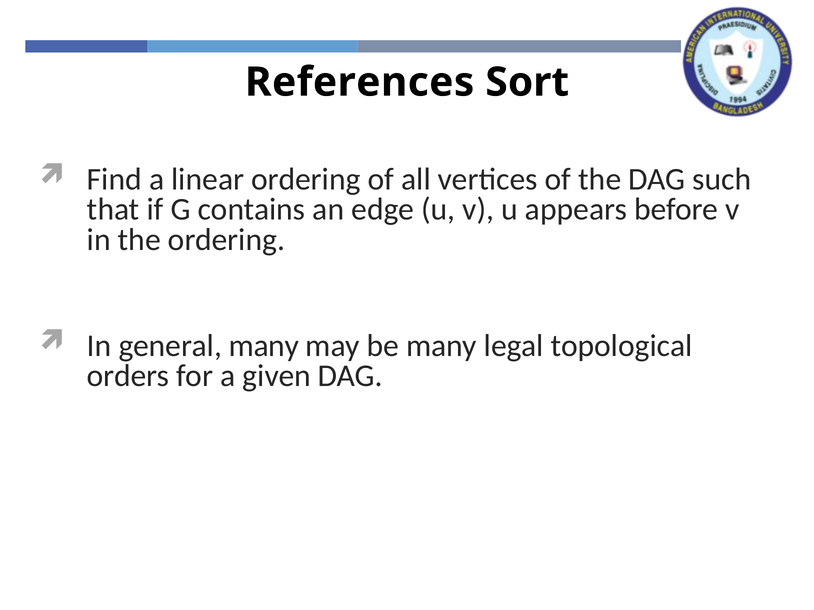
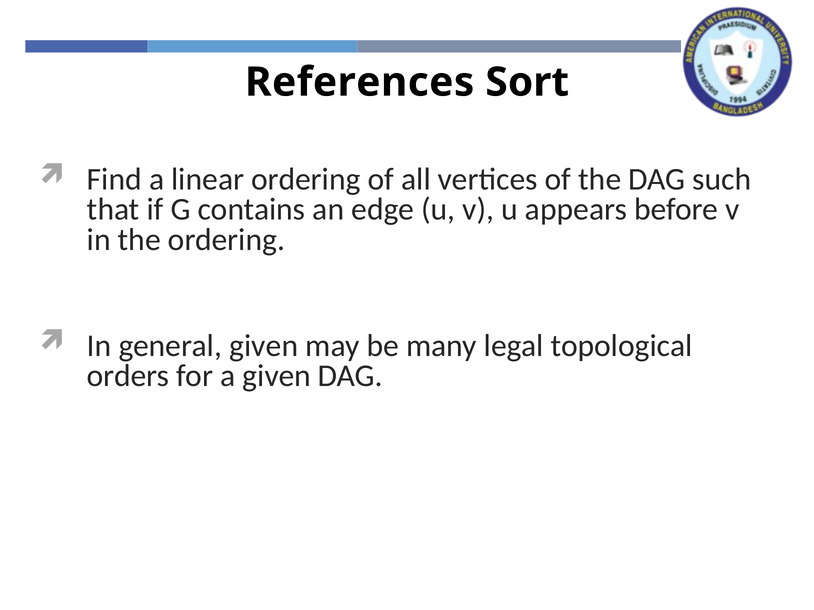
general many: many -> given
